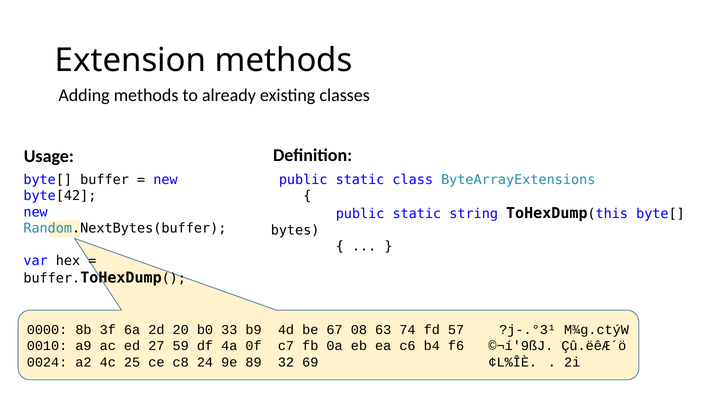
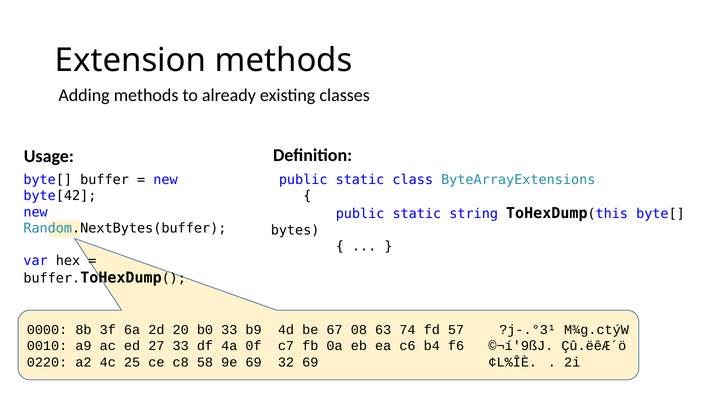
27 59: 59 -> 33
0024: 0024 -> 0220
24: 24 -> 58
9e 89: 89 -> 69
